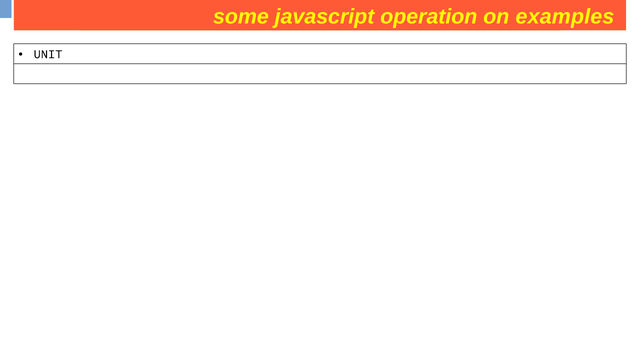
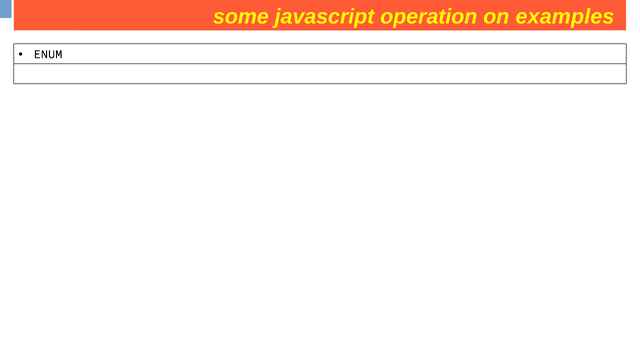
UNIT: UNIT -> ENUM
